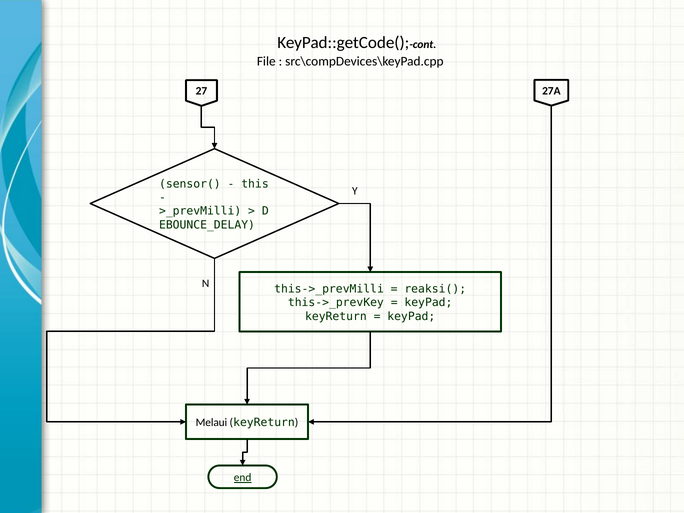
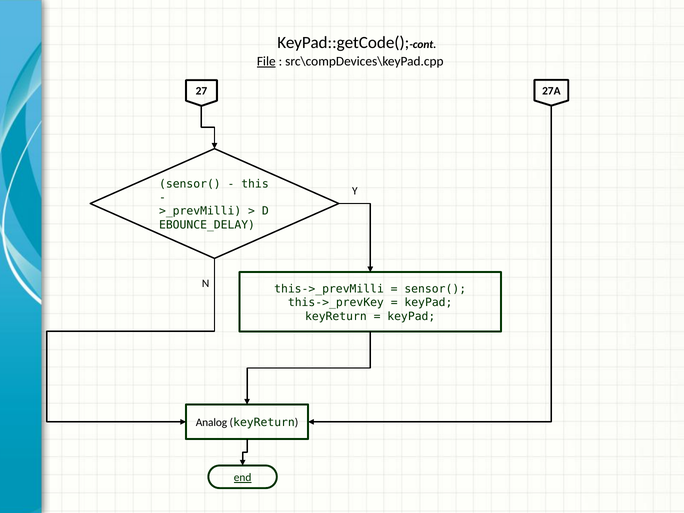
File underline: none -> present
reaksi( at (435, 289): reaksi( -> sensor(
Melaui: Melaui -> Analog
